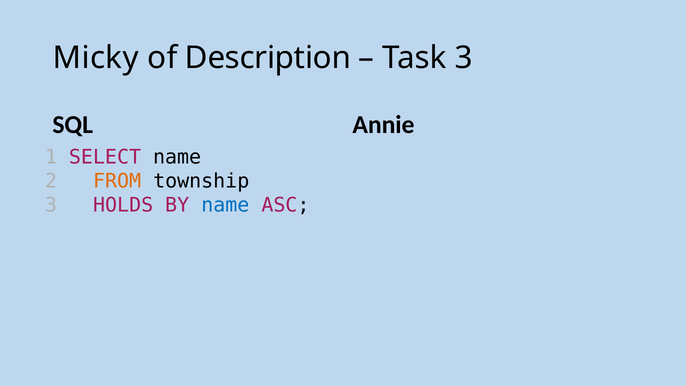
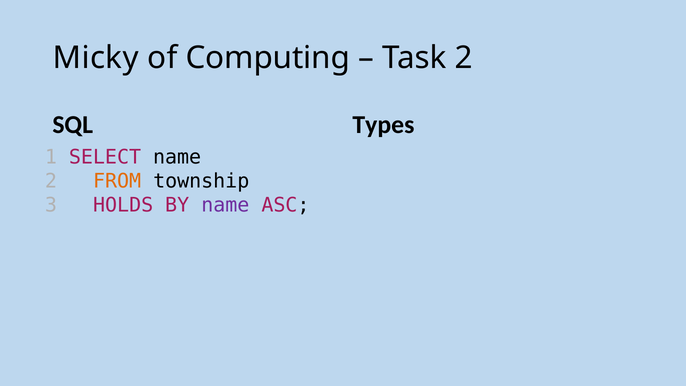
Description: Description -> Computing
Task 3: 3 -> 2
Annie: Annie -> Types
name at (225, 205) colour: blue -> purple
